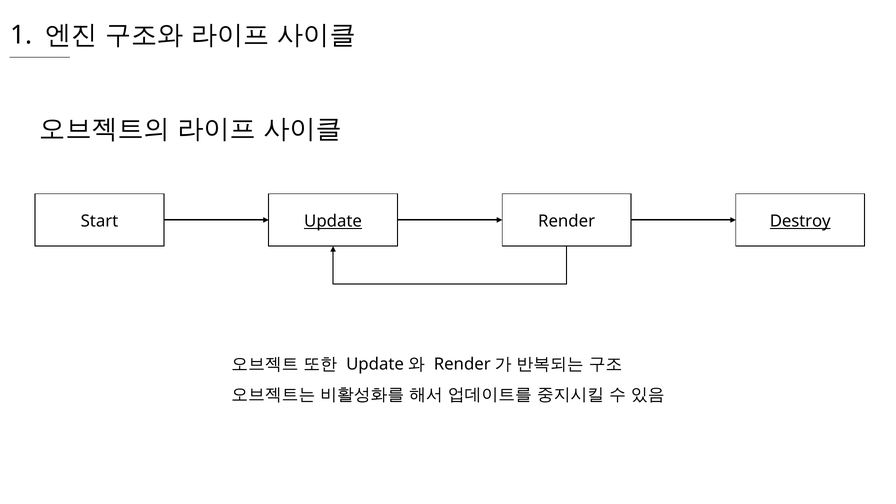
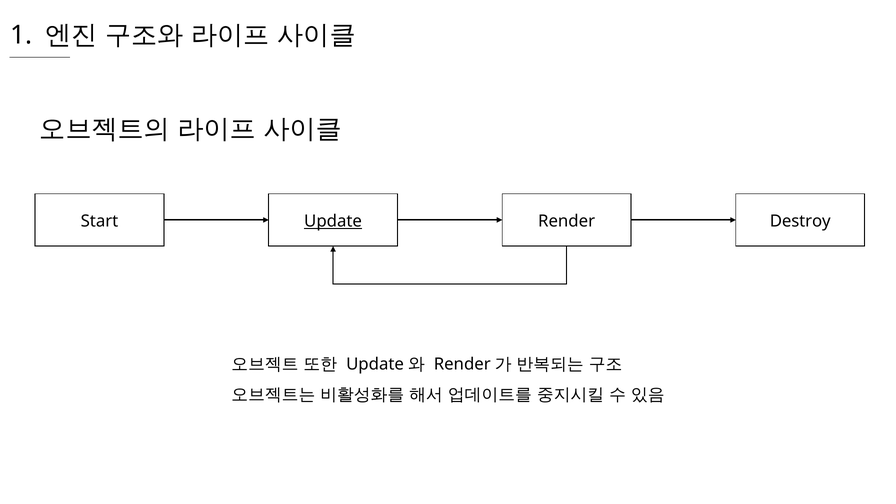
Destroy underline: present -> none
